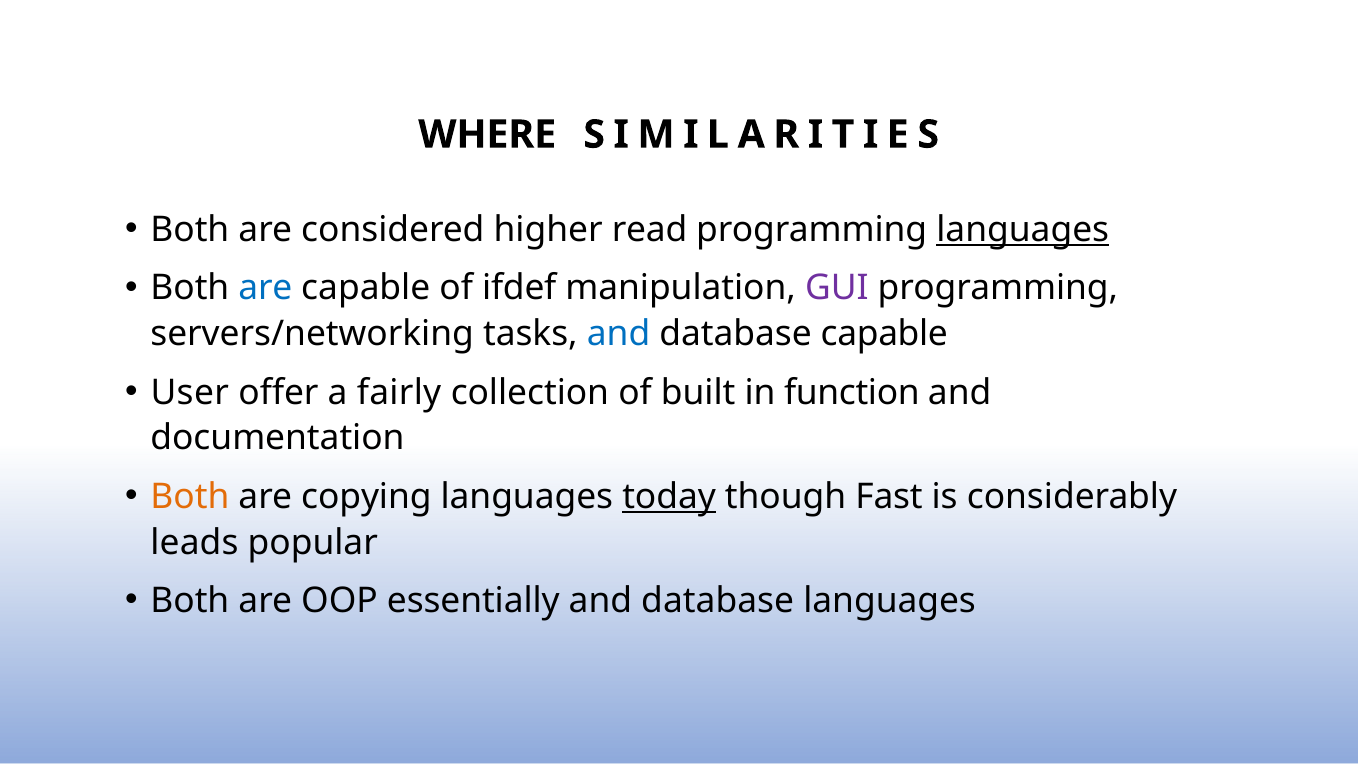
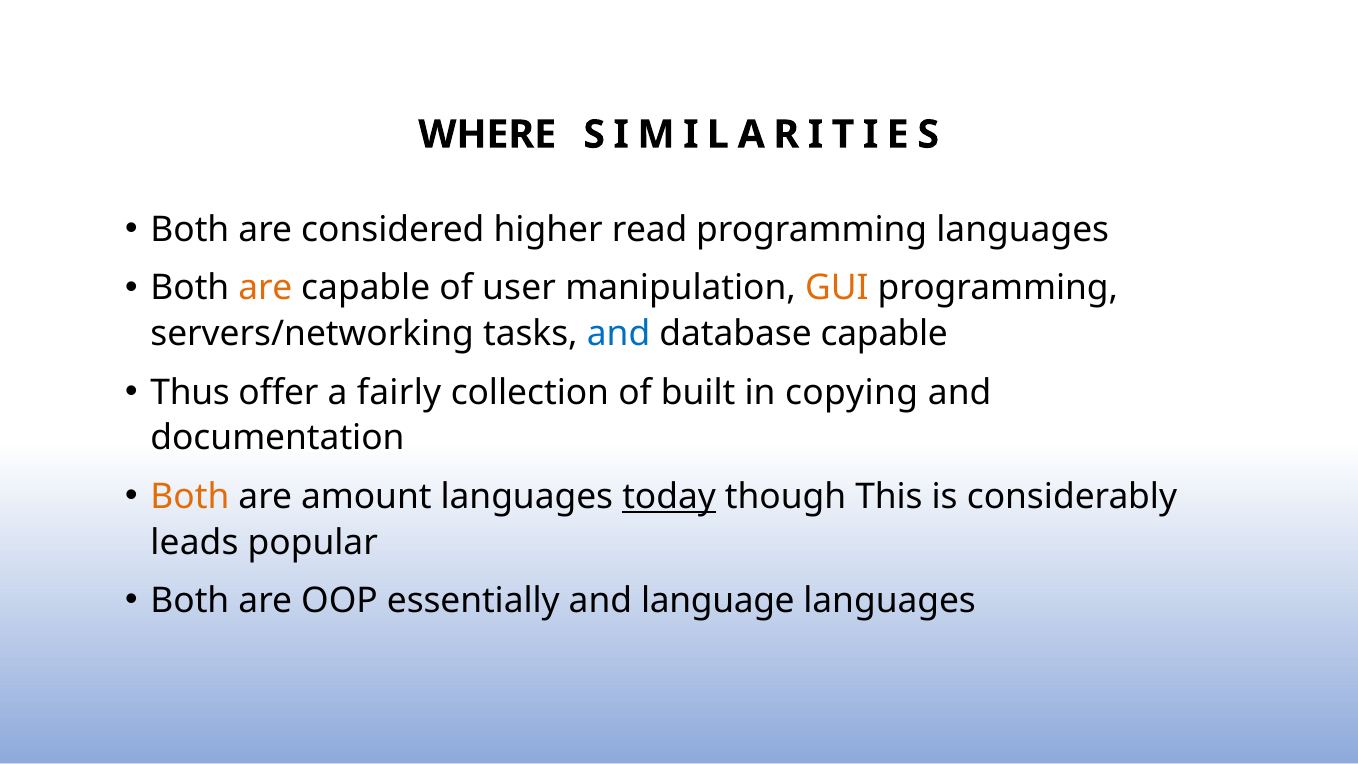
languages at (1023, 230) underline: present -> none
are at (265, 288) colour: blue -> orange
ifdef: ifdef -> user
GUI colour: purple -> orange
User: User -> Thus
function: function -> copying
copying: copying -> amount
Fast: Fast -> This
database at (718, 601): database -> language
